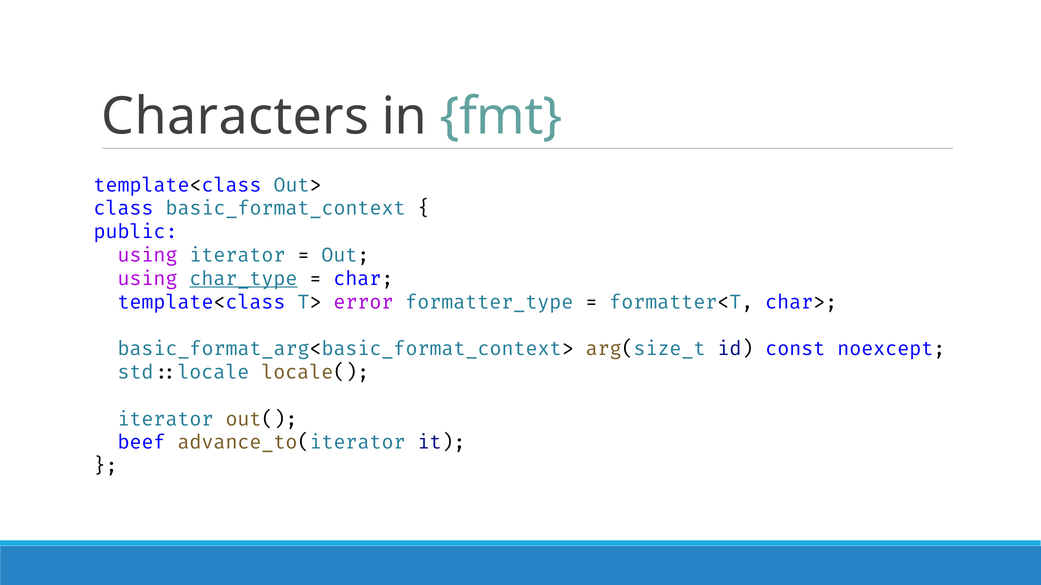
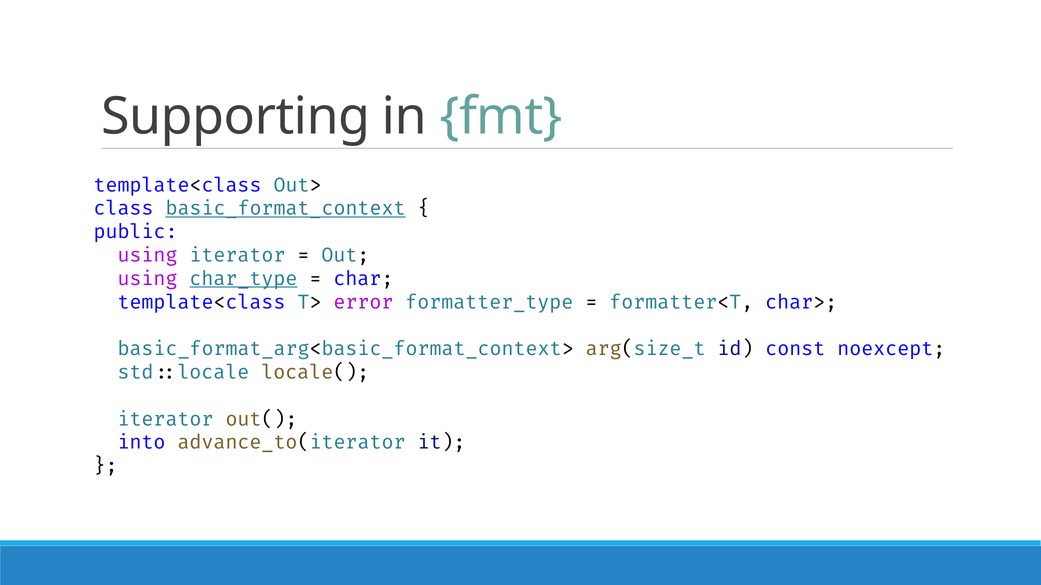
Characters: Characters -> Supporting
basic_format_context underline: none -> present
beef: beef -> into
